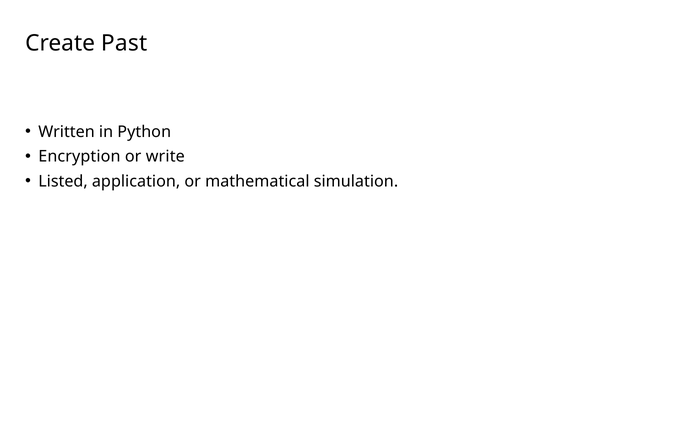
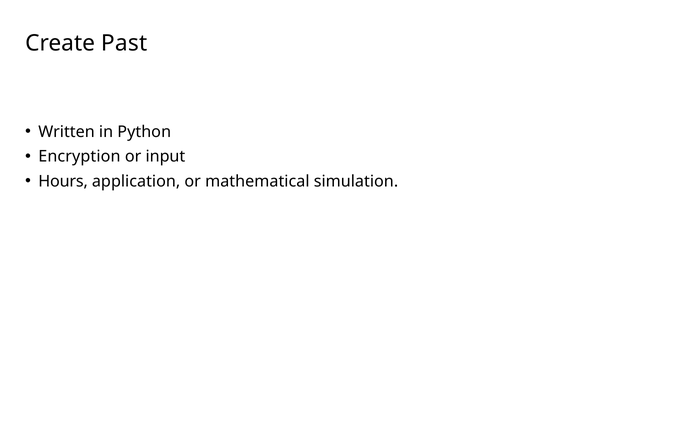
write: write -> input
Listed: Listed -> Hours
